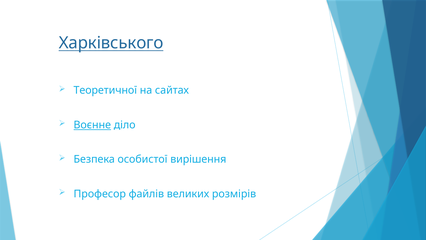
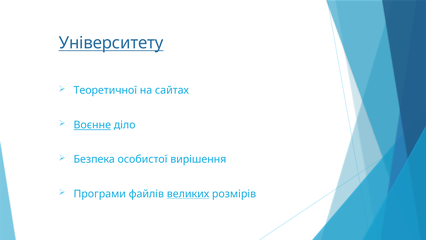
Харківського: Харківського -> Університету
Професор: Професор -> Програми
великих underline: none -> present
